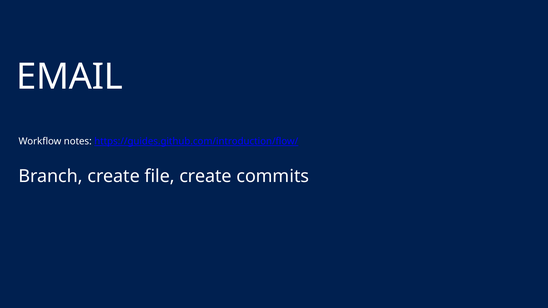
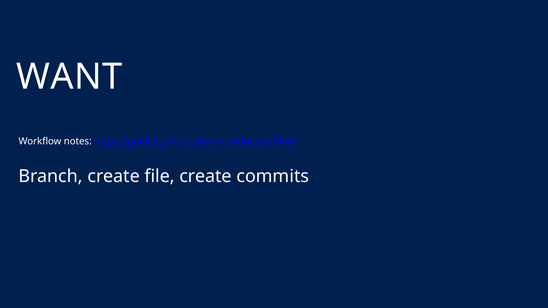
EMAIL: EMAIL -> WANT
